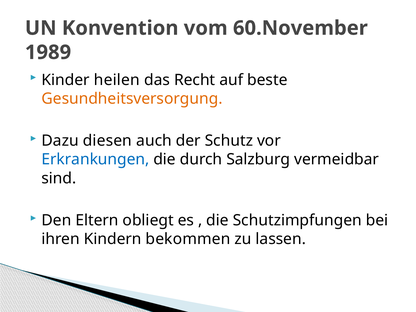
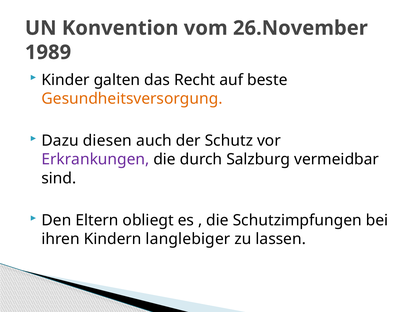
60.November: 60.November -> 26.November
heilen: heilen -> galten
Erkrankungen colour: blue -> purple
bekommen: bekommen -> langlebiger
